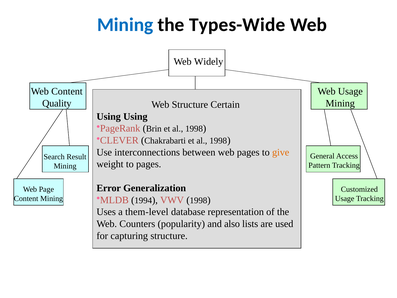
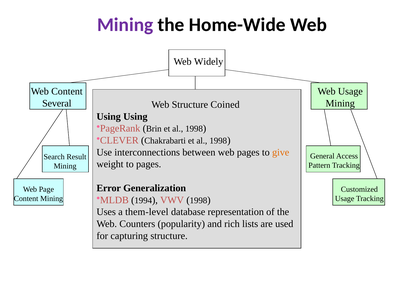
Mining at (125, 25) colour: blue -> purple
Types-Wide: Types-Wide -> Home-Wide
Quality: Quality -> Several
Certain: Certain -> Coined
also: also -> rich
